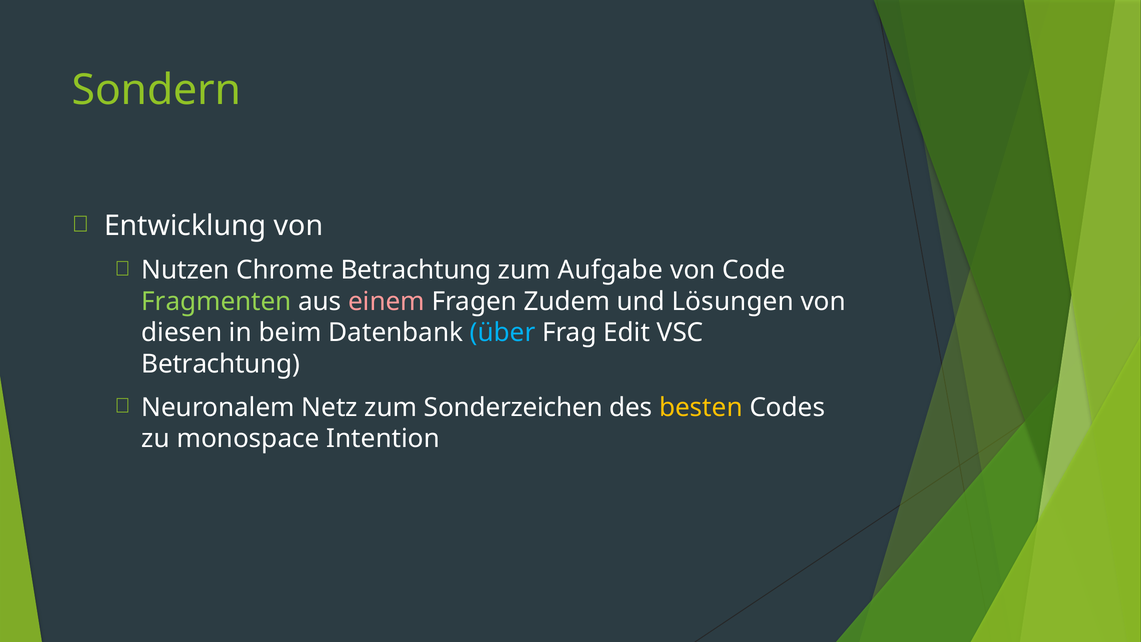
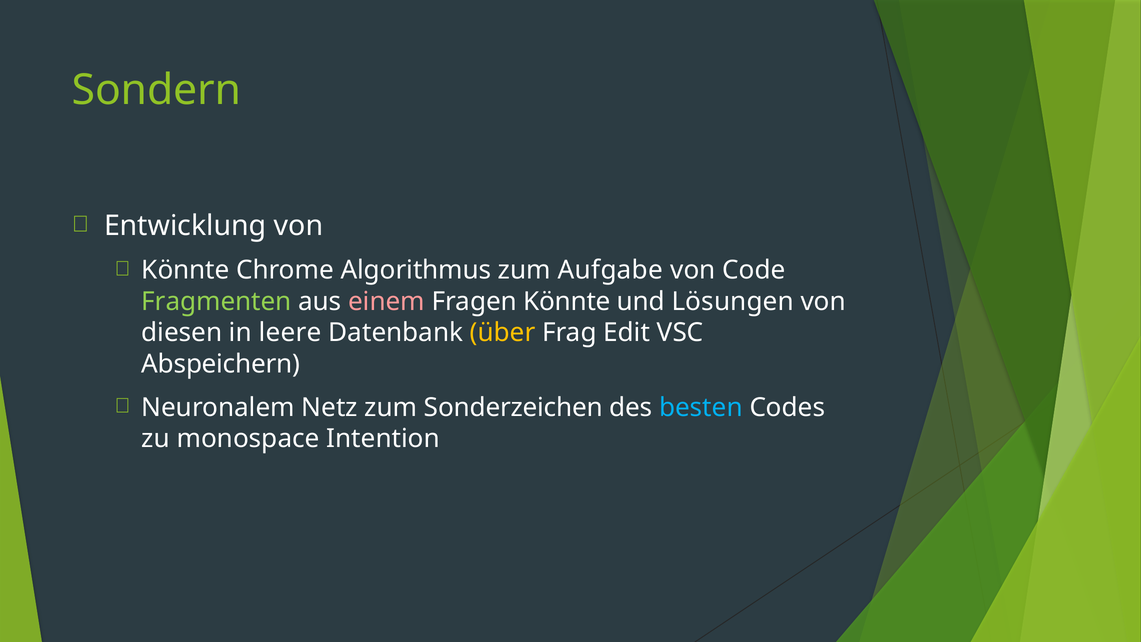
Nutzen at (186, 270): Nutzen -> Könnte
Chrome Betrachtung: Betrachtung -> Algorithmus
Fragen Zudem: Zudem -> Könnte
beim: beim -> leere
über colour: light blue -> yellow
Betrachtung at (221, 364): Betrachtung -> Abspeichern
besten colour: yellow -> light blue
